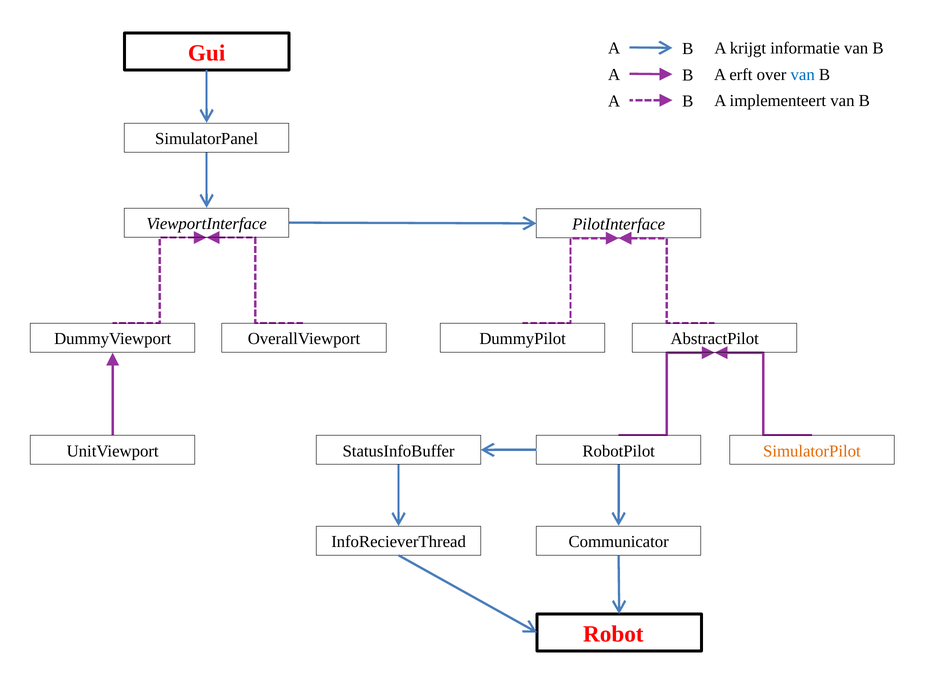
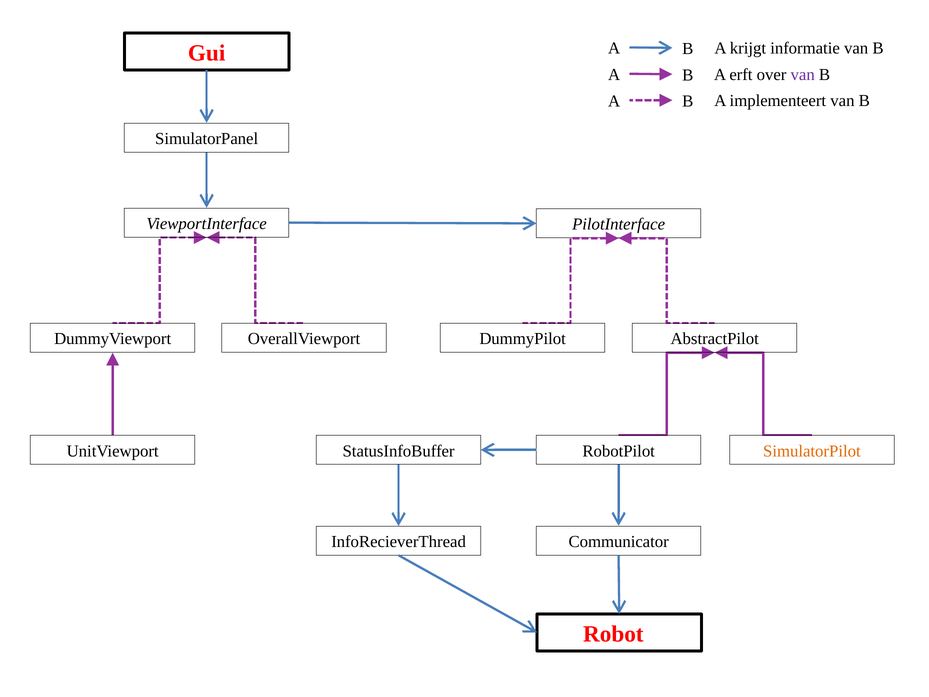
van at (803, 75) colour: blue -> purple
